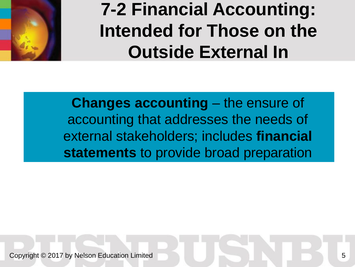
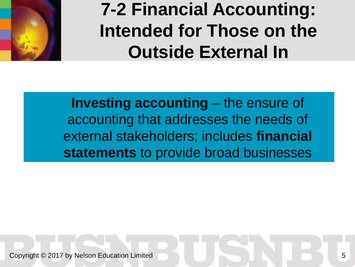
Changes: Changes -> Investing
preparation: preparation -> businesses
